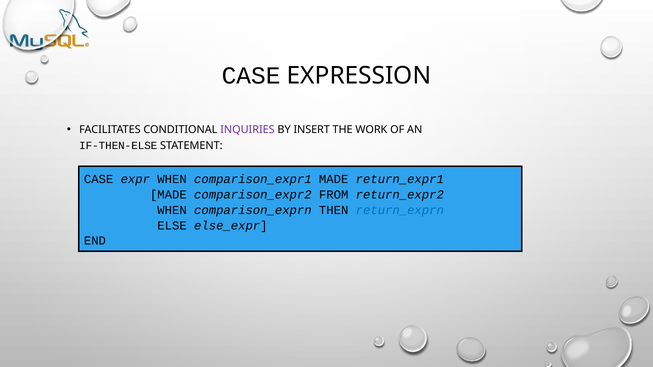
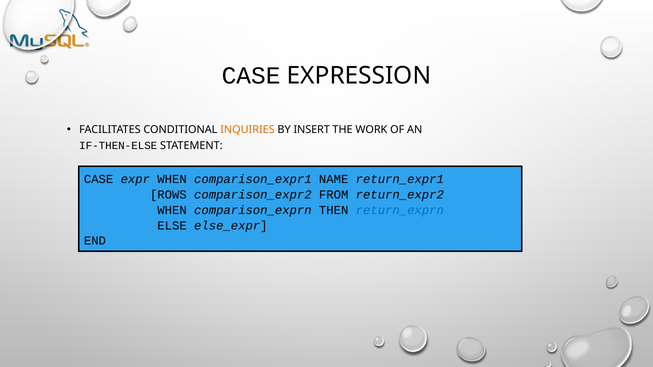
INQUIRIES colour: purple -> orange
comparison_expr1 MADE: MADE -> NAME
MADE at (168, 195): MADE -> ROWS
